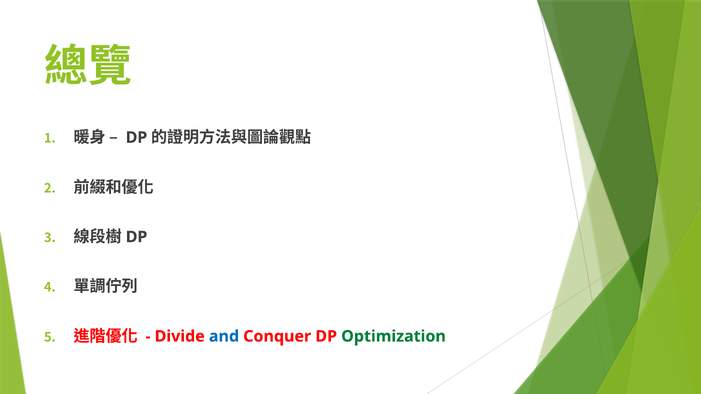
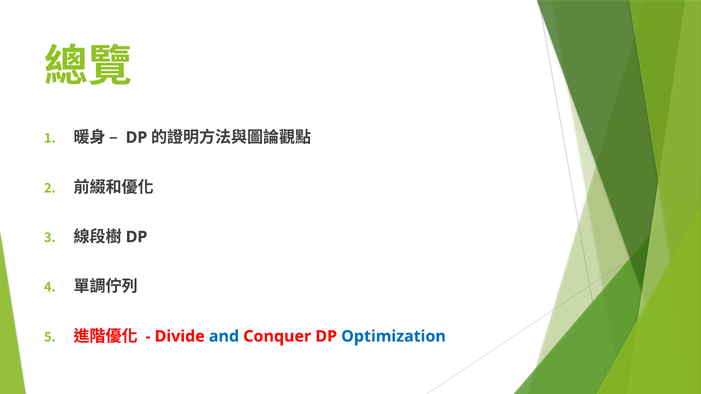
Optimization colour: green -> blue
